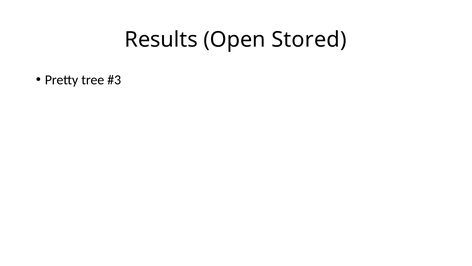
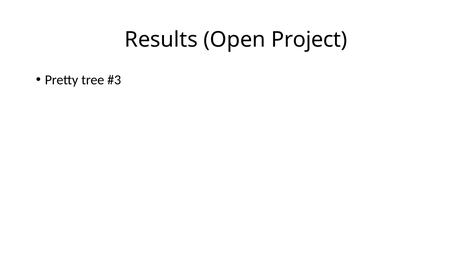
Stored: Stored -> Project
